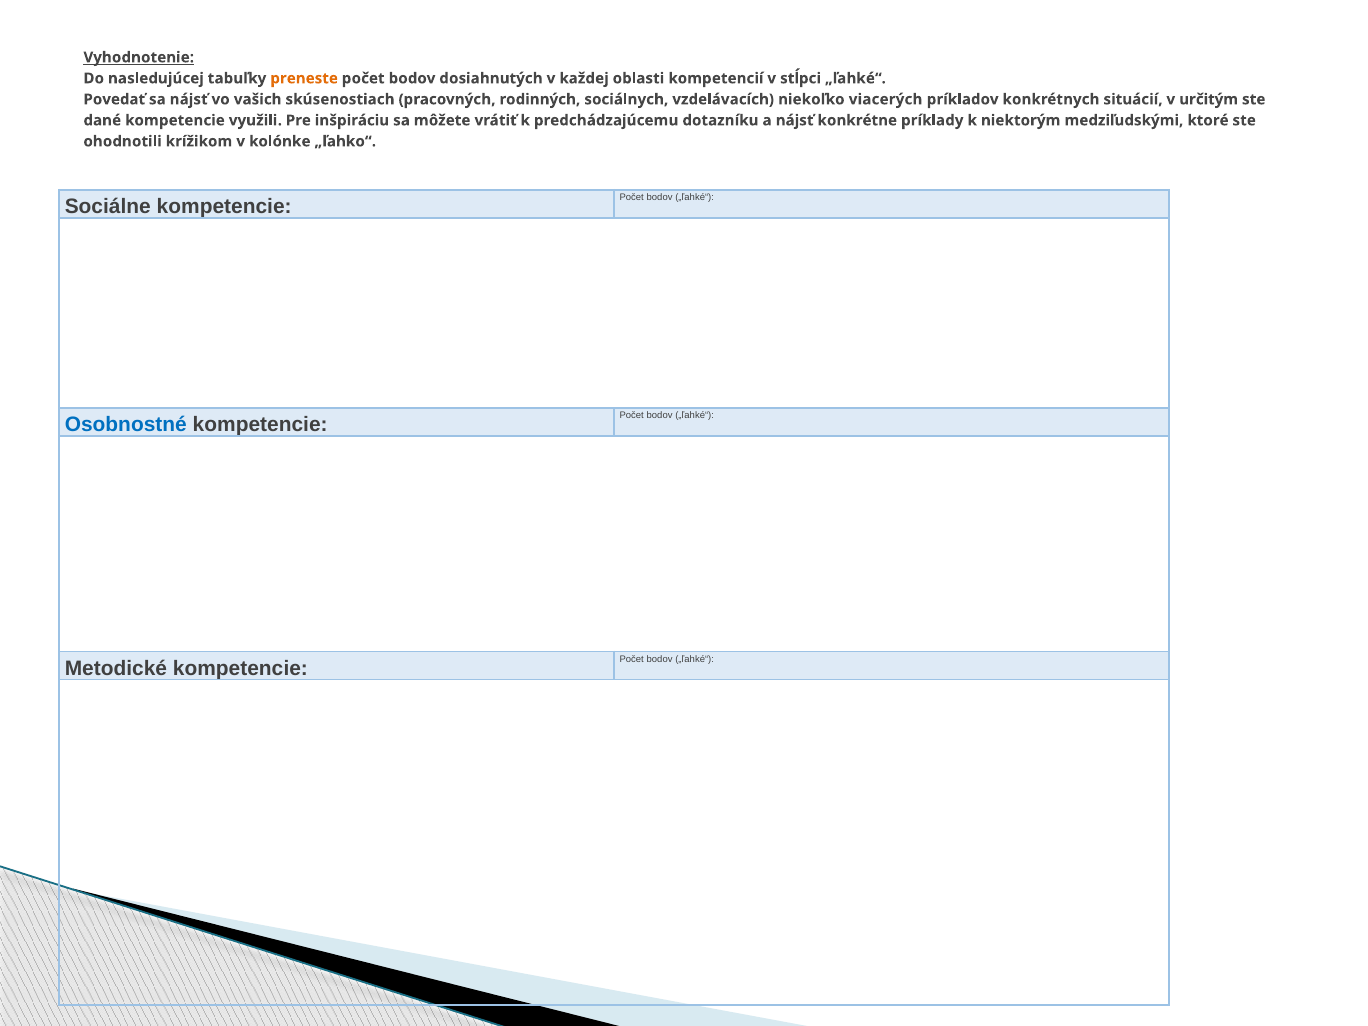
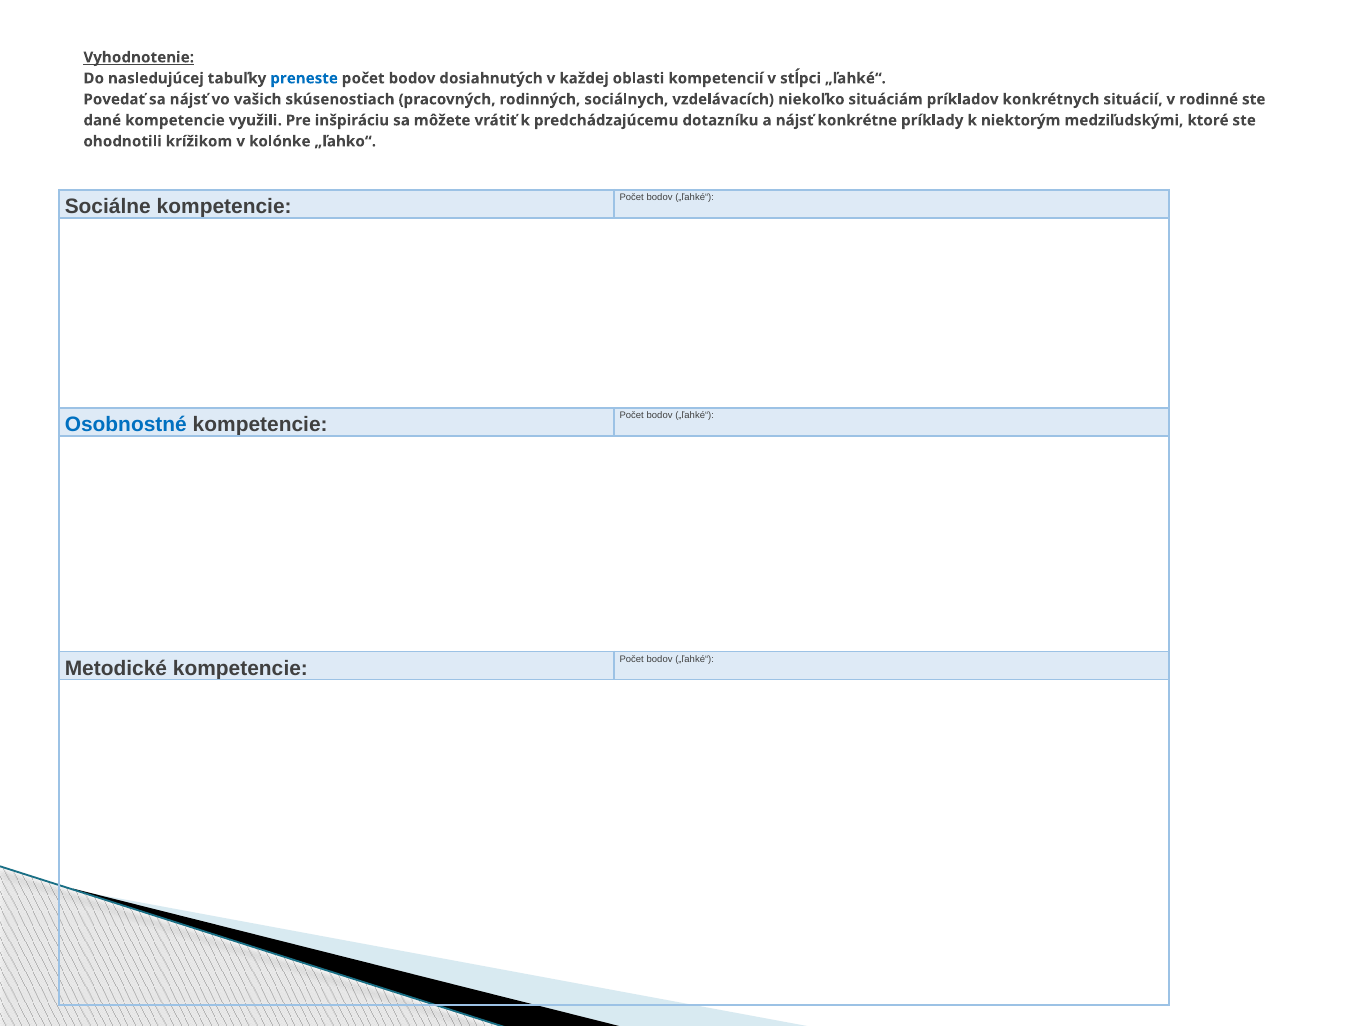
preneste colour: orange -> blue
viacerých: viacerých -> situáciám
určitým: určitým -> rodinné
